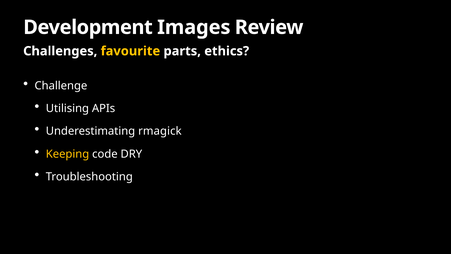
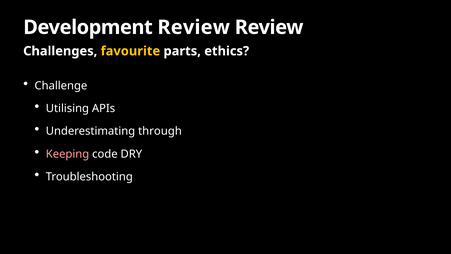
Development Images: Images -> Review
rmagick: rmagick -> through
Keeping colour: yellow -> pink
